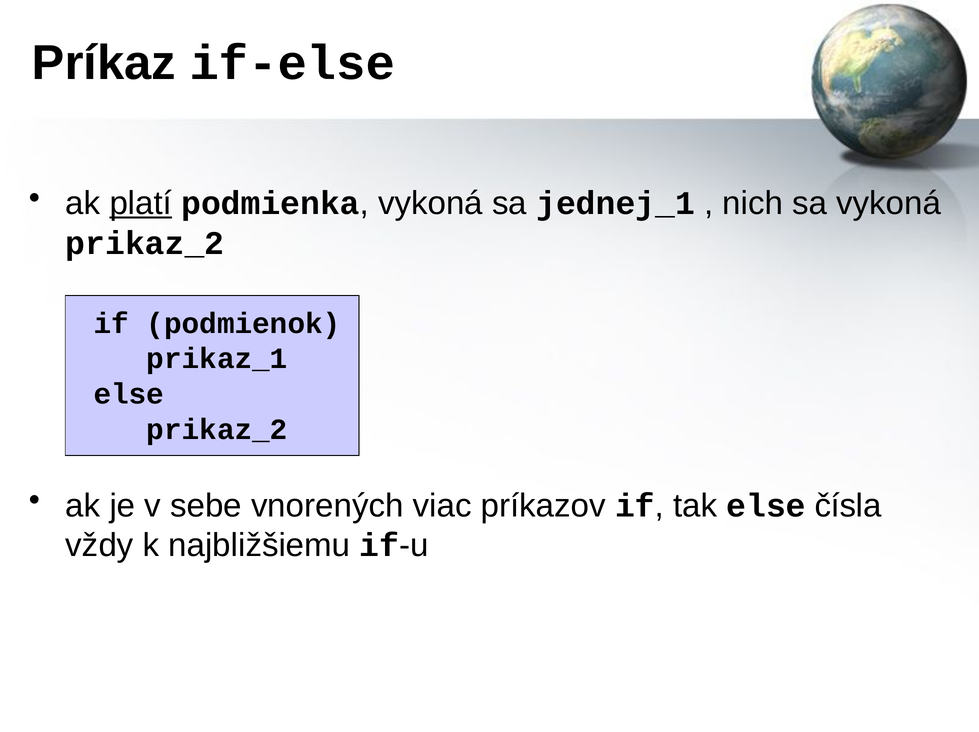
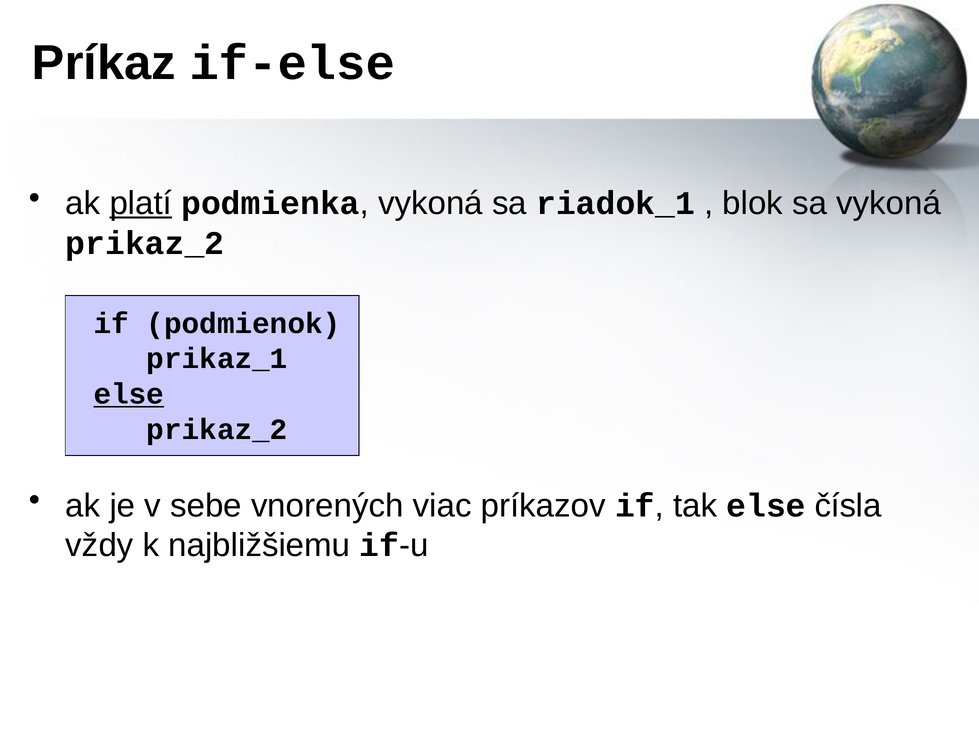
jednej_1: jednej_1 -> riadok_1
nich: nich -> blok
else at (129, 394) underline: none -> present
